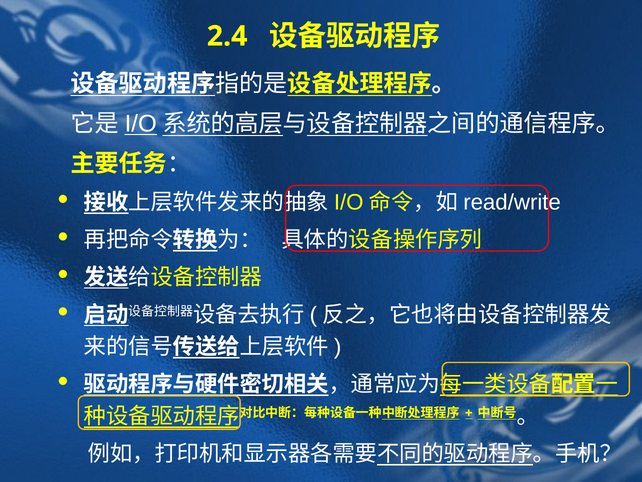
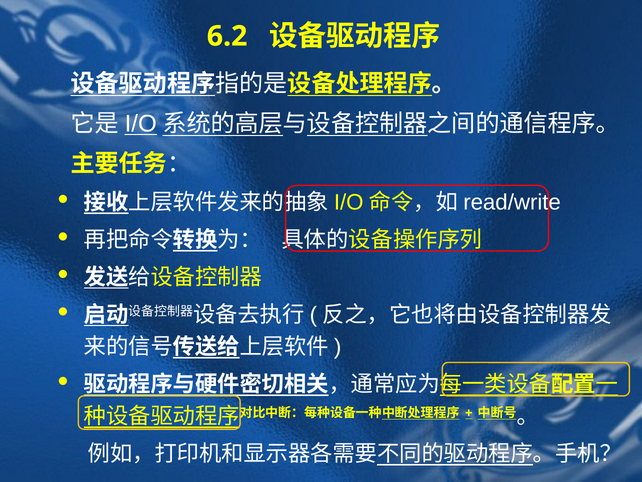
2.4: 2.4 -> 6.2
